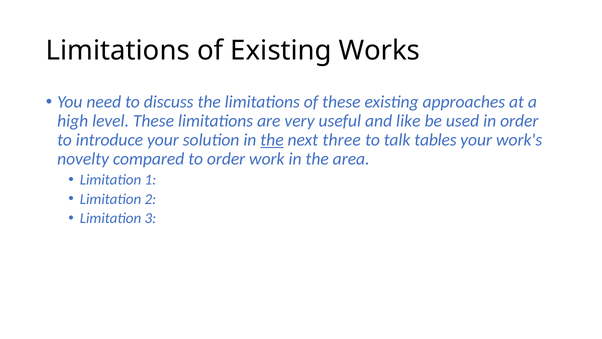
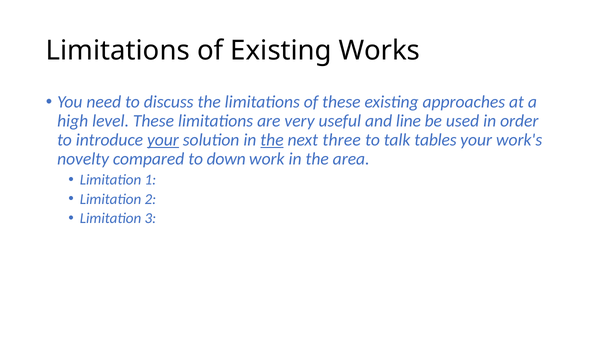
like: like -> line
your at (163, 140) underline: none -> present
to order: order -> down
